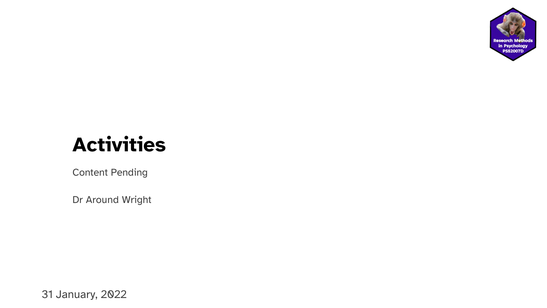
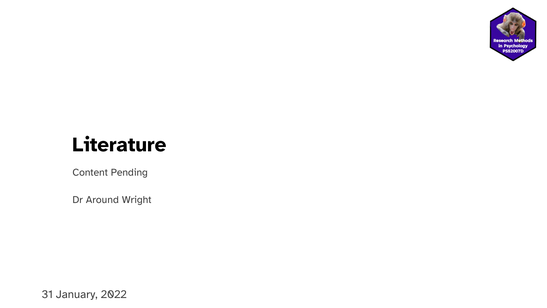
Activities: Activities -> Literature
